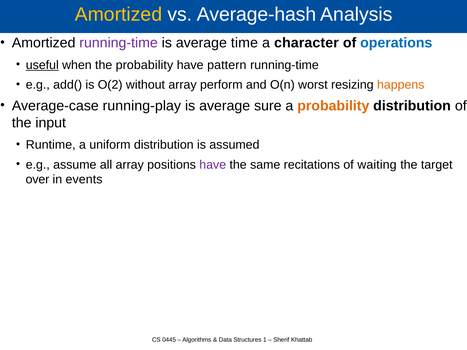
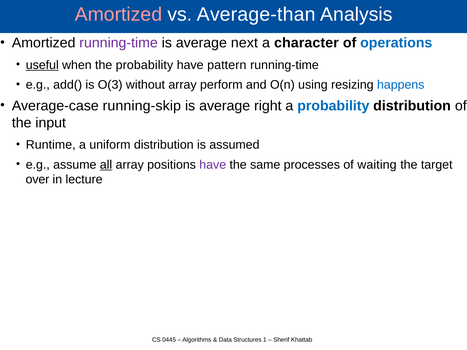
Amortized at (119, 14) colour: yellow -> pink
Average-hash: Average-hash -> Average-than
time: time -> next
O(2: O(2 -> O(3
worst: worst -> using
happens colour: orange -> blue
running-play: running-play -> running-skip
sure: sure -> right
probability at (333, 106) colour: orange -> blue
all underline: none -> present
recitations: recitations -> processes
events: events -> lecture
